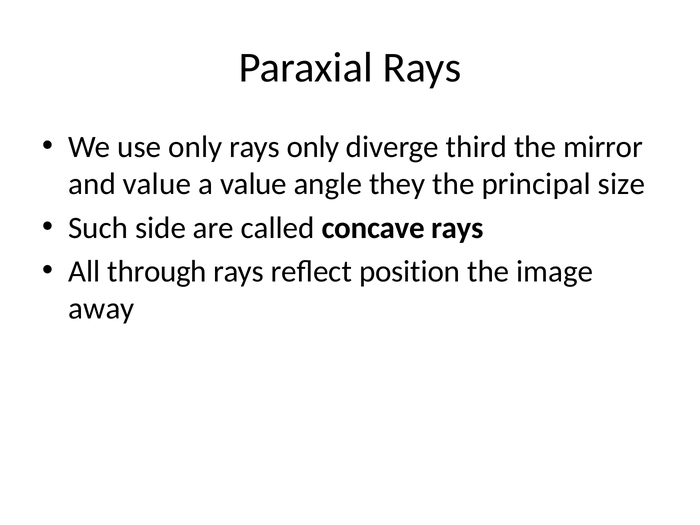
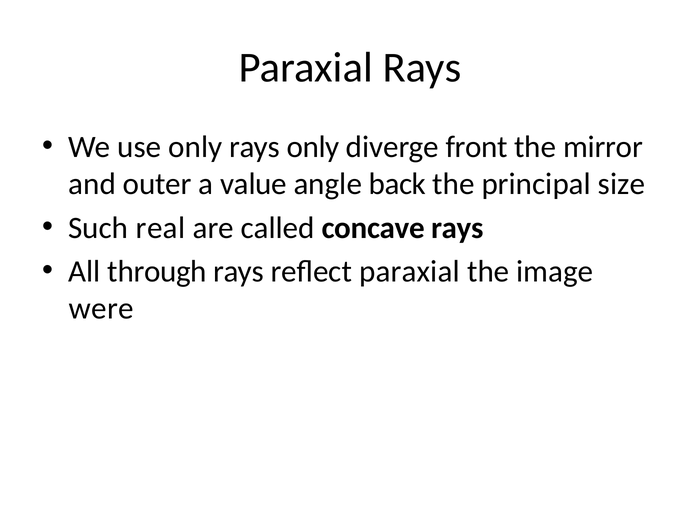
third: third -> front
and value: value -> outer
they: they -> back
side: side -> real
reflect position: position -> paraxial
away: away -> were
